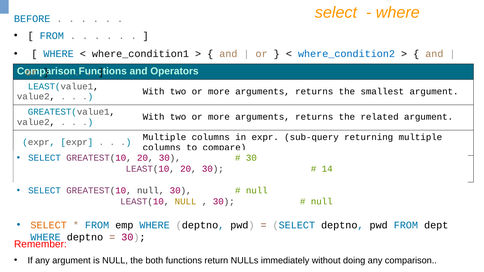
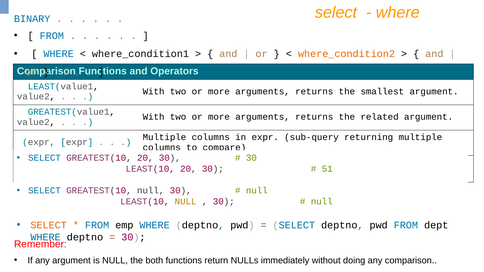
BEFORE: BEFORE -> BINARY
where_condition2 colour: blue -> orange
14: 14 -> 51
